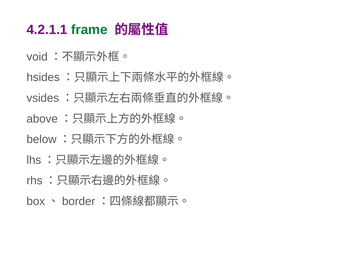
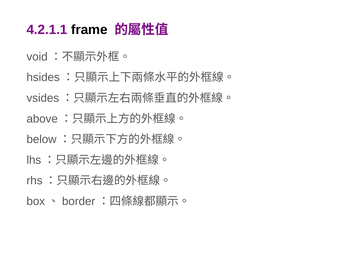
frame colour: green -> black
